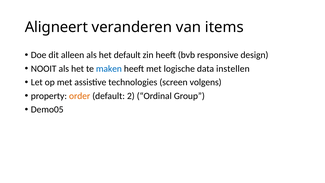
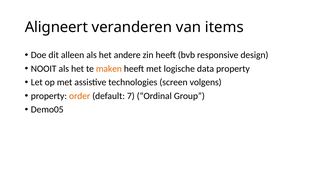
het default: default -> andere
maken colour: blue -> orange
data instellen: instellen -> property
2: 2 -> 7
